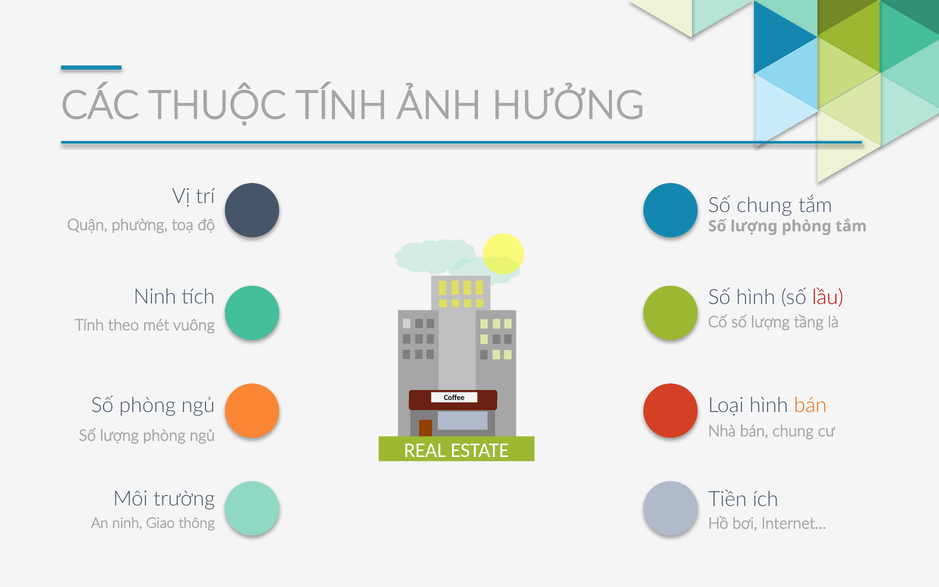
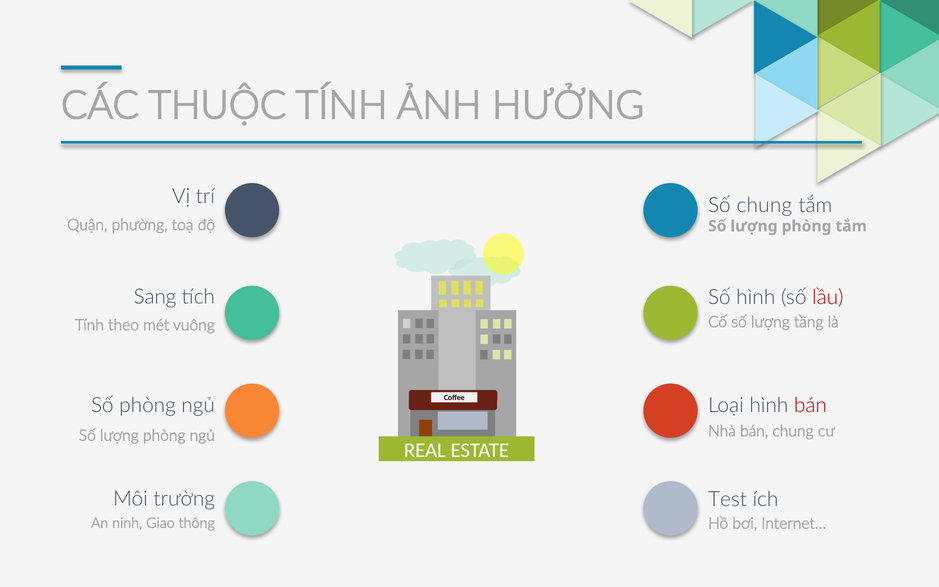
Ninh at (155, 297): Ninh -> Sang
bán at (810, 405) colour: orange -> red
Tiền: Tiền -> Test
